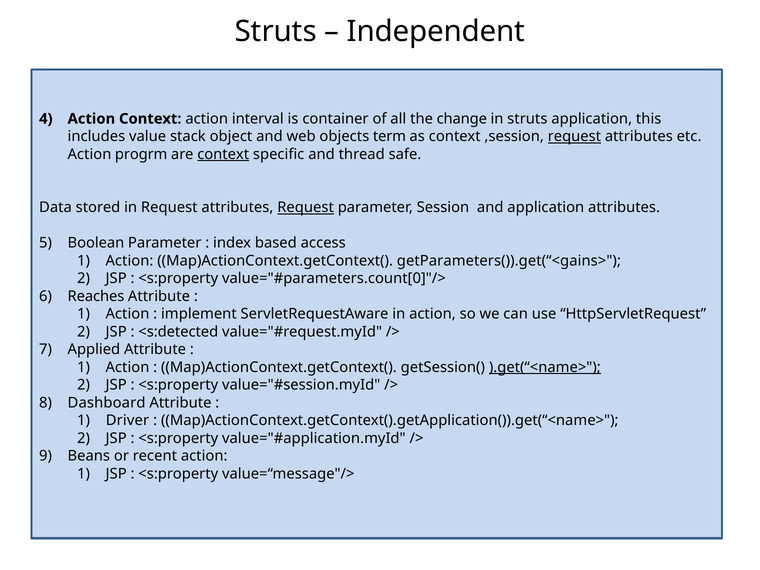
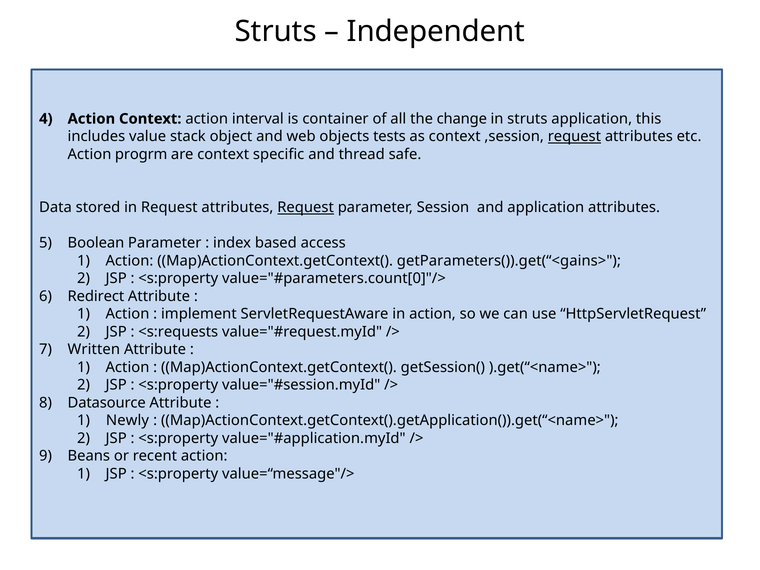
term: term -> tests
context at (223, 154) underline: present -> none
Reaches: Reaches -> Redirect
<s:detected: <s:detected -> <s:requests
Applied: Applied -> Written
).get(“<name> underline: present -> none
Dashboard: Dashboard -> Datasource
Driver: Driver -> Newly
